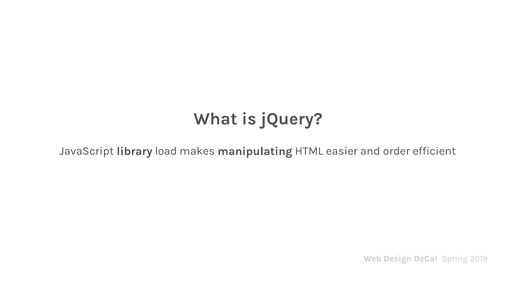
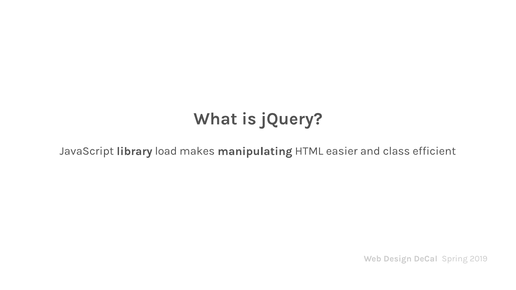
order: order -> class
